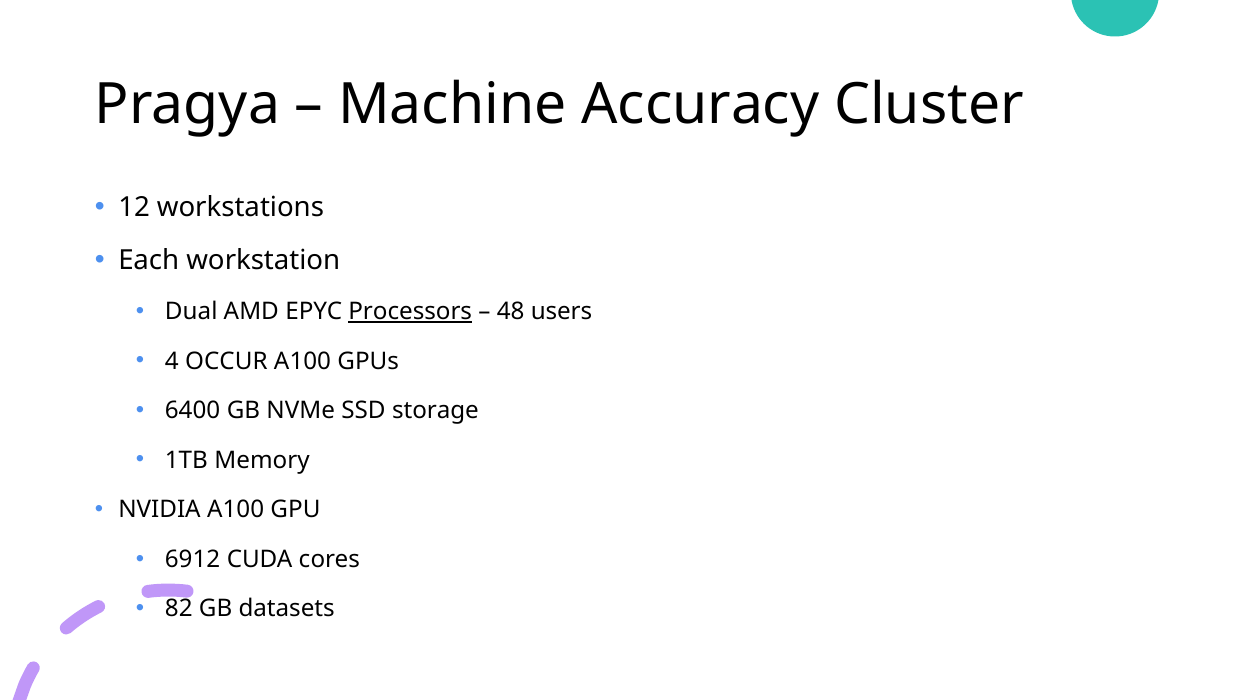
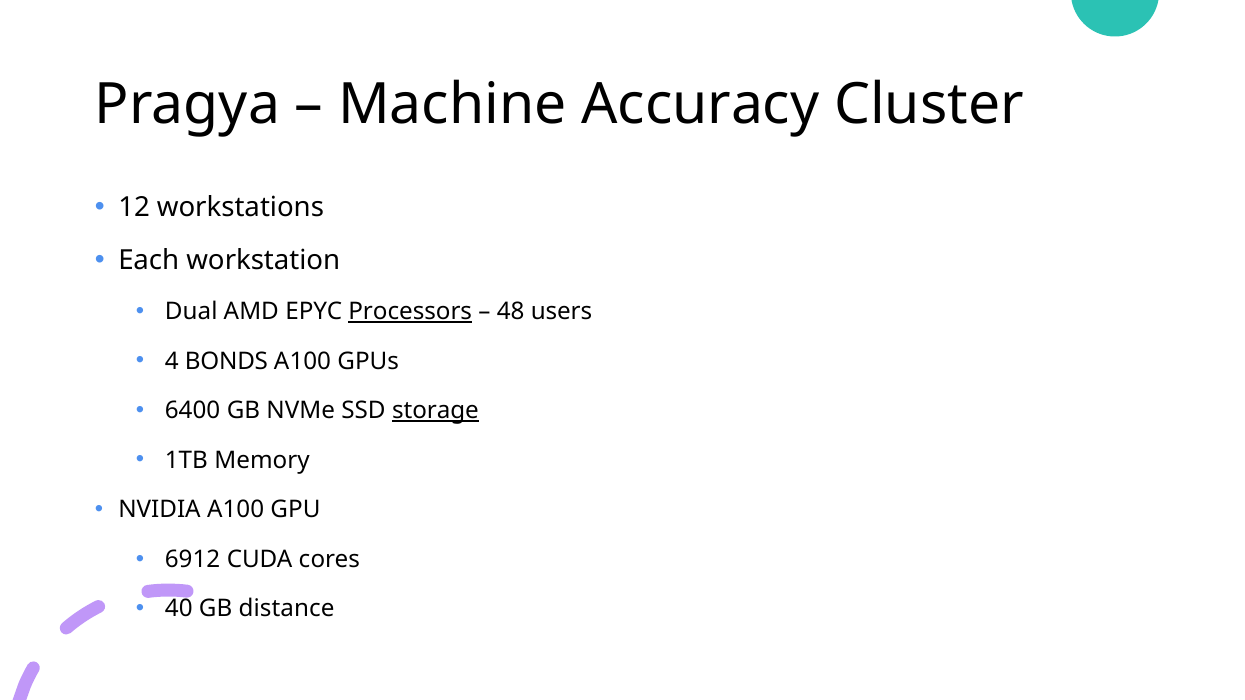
OCCUR: OCCUR -> BONDS
storage underline: none -> present
82: 82 -> 40
datasets: datasets -> distance
